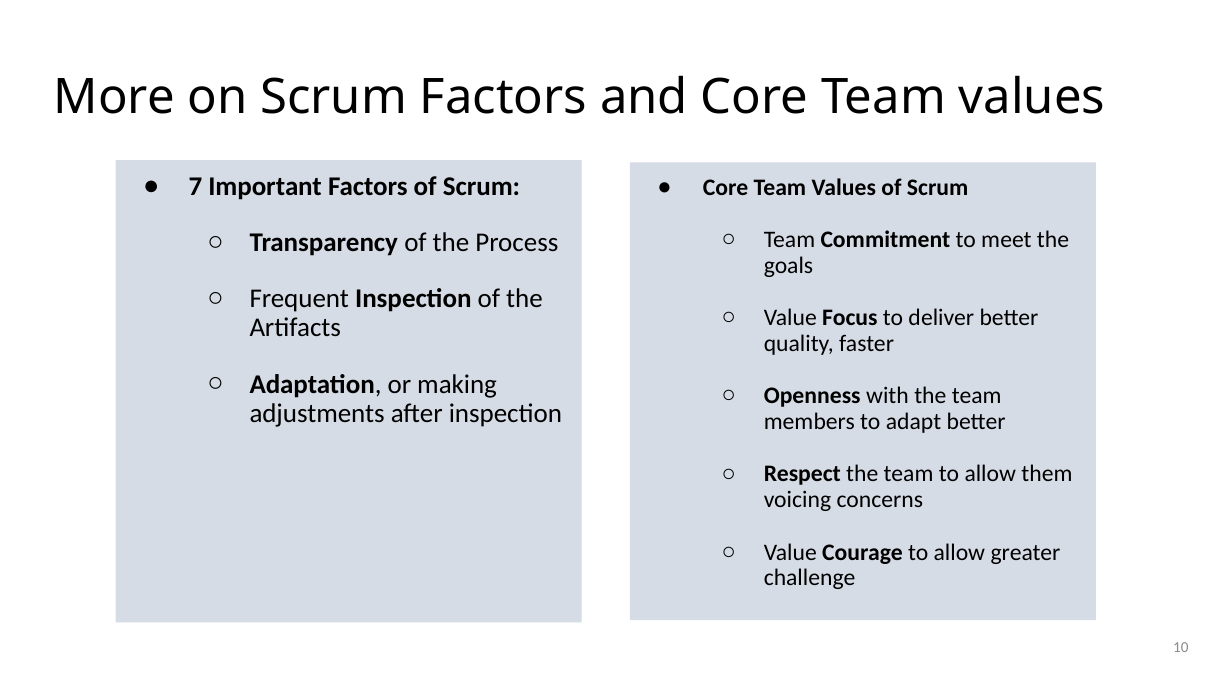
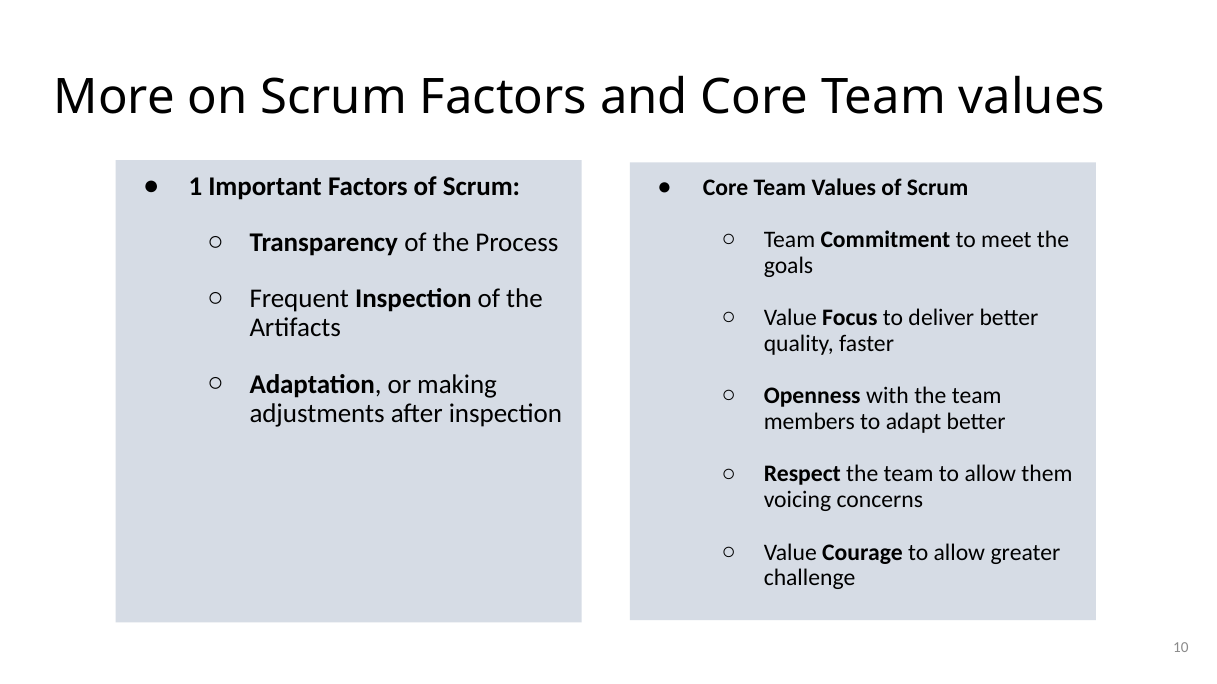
7: 7 -> 1
